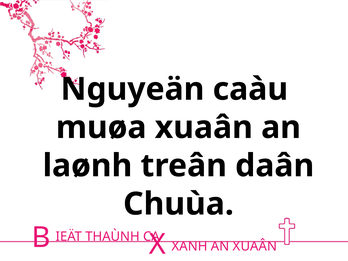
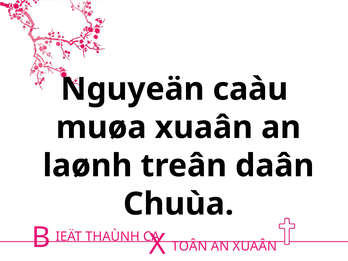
XANH: XANH -> TOÂN
